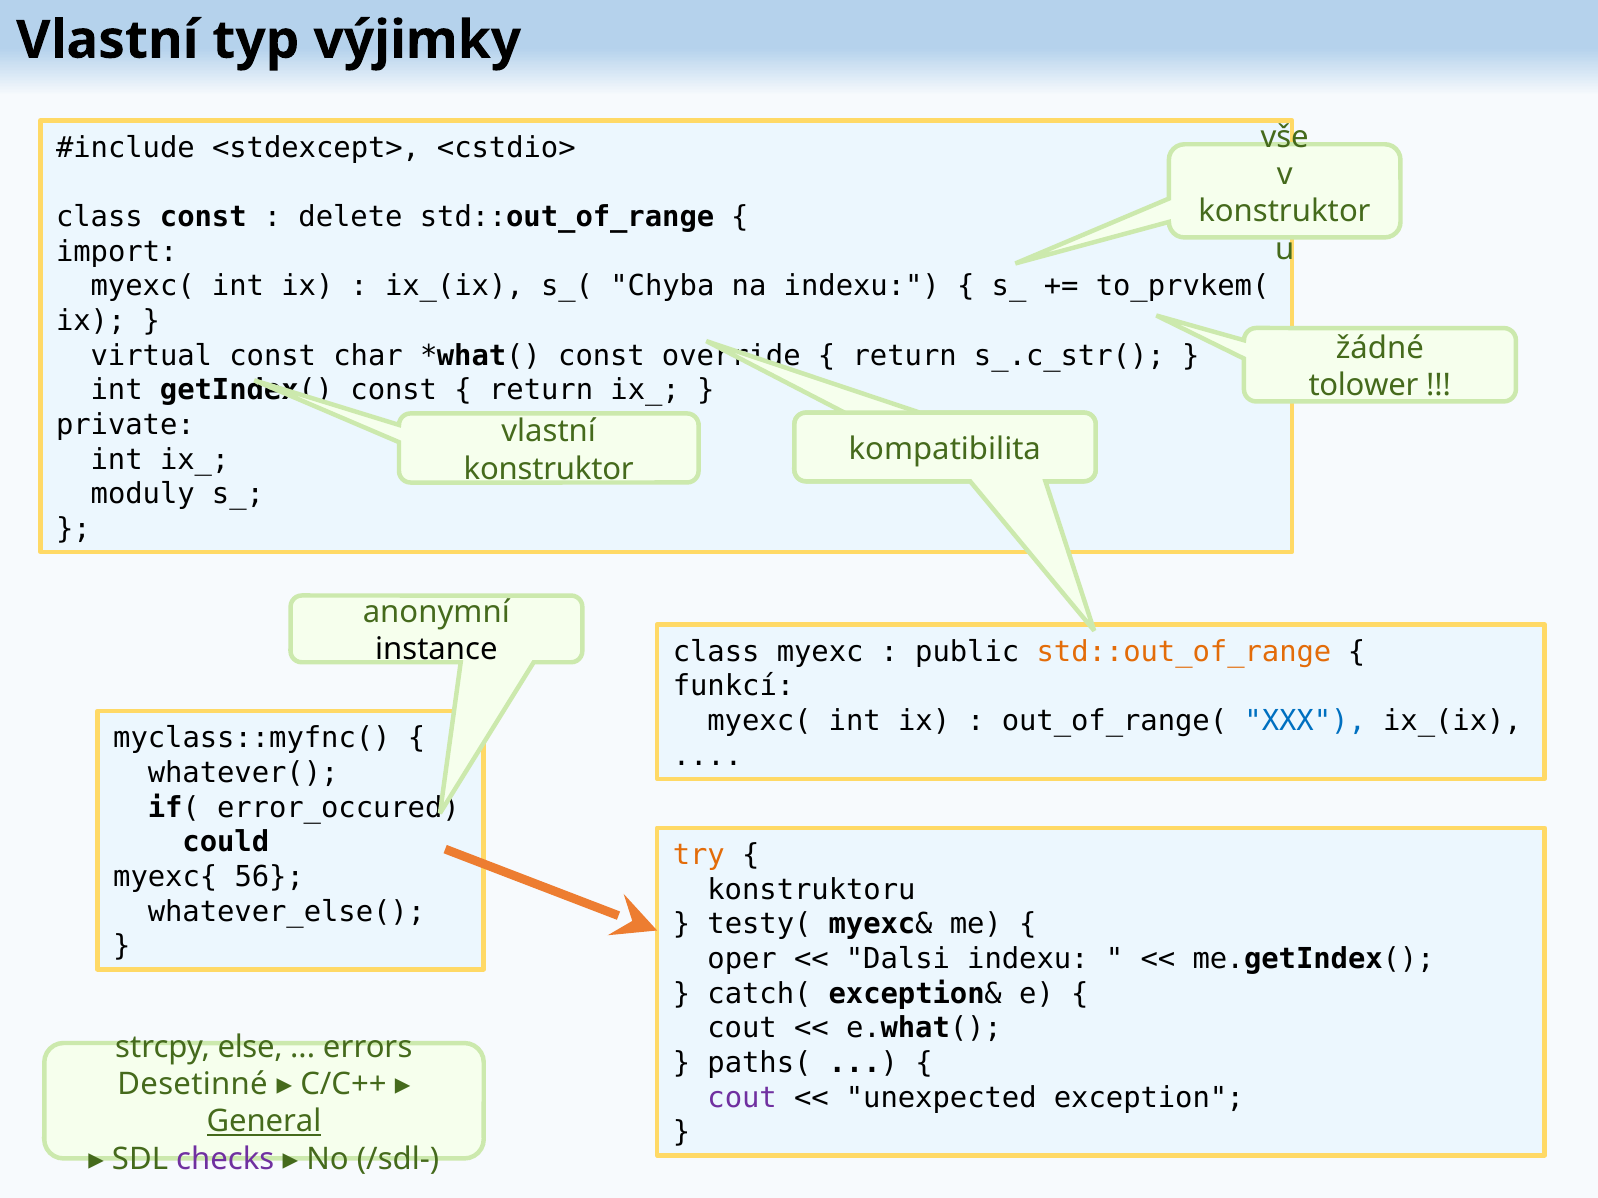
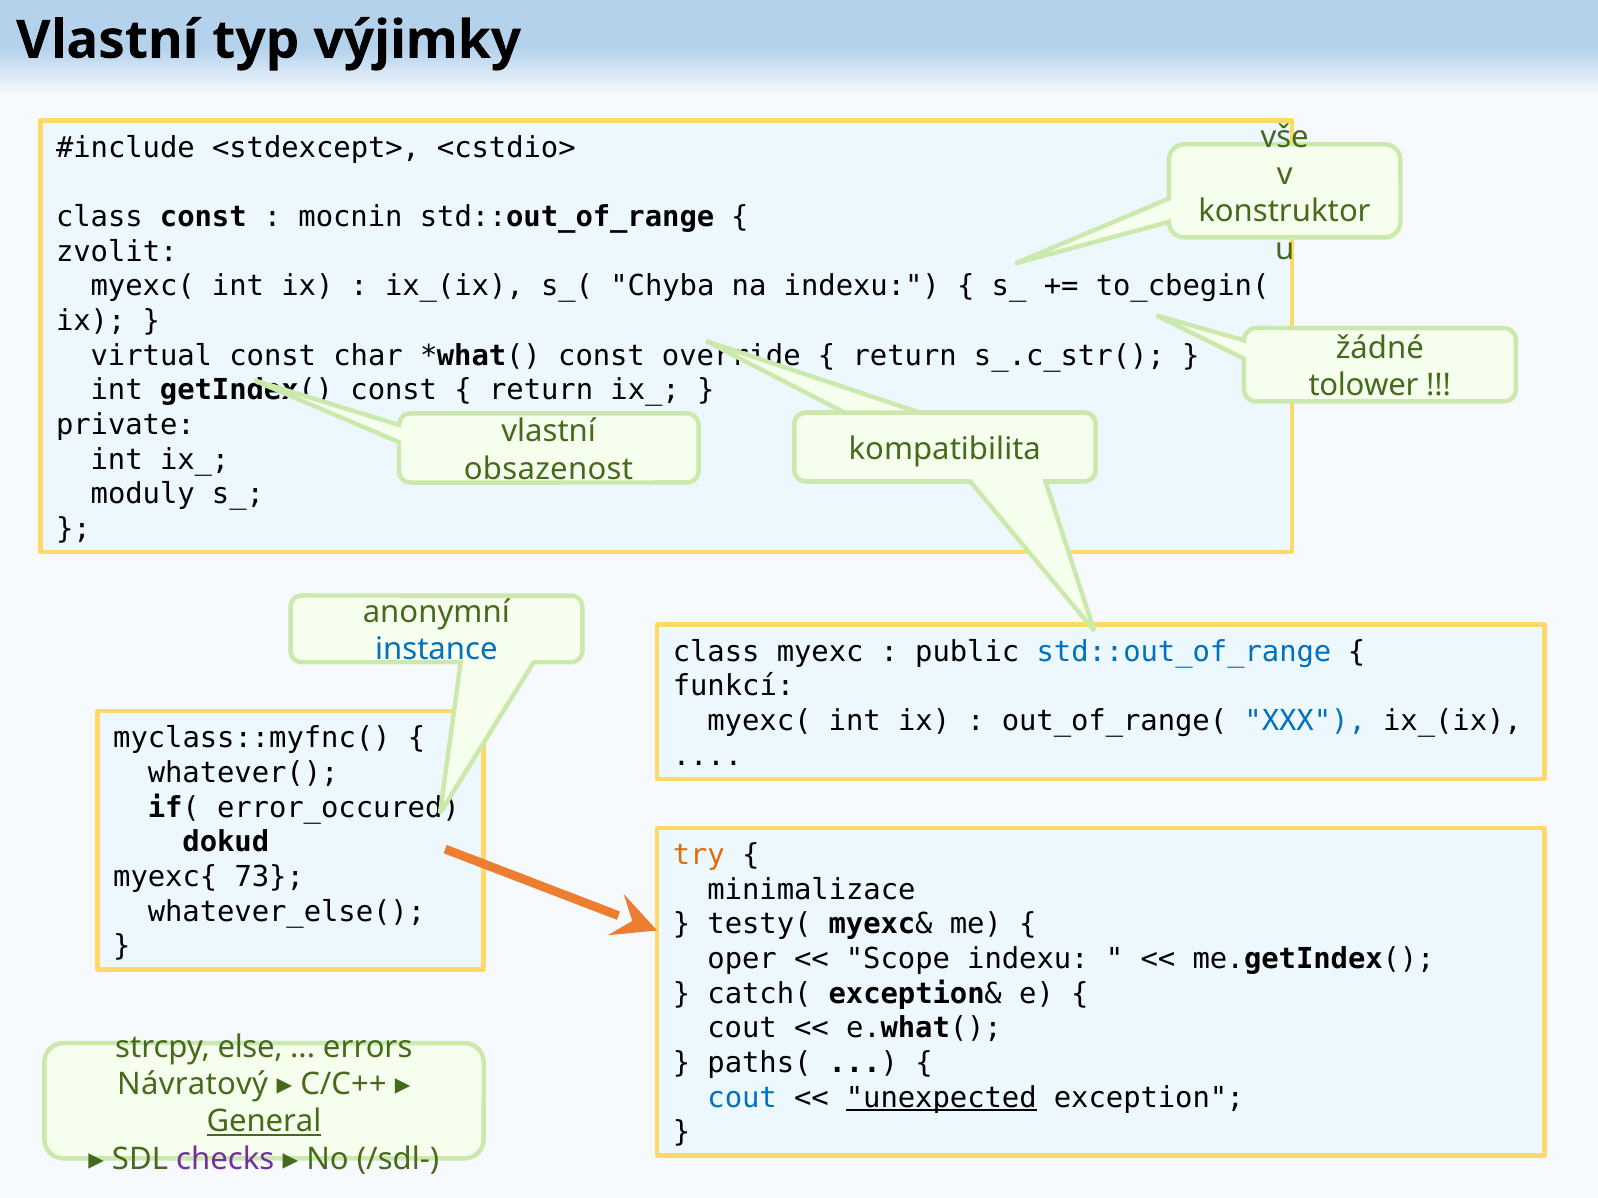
delete: delete -> mocnin
import: import -> zvolit
to_prvkem(: to_prvkem( -> to_cbegin(
konstruktor at (549, 469): konstruktor -> obsazenost
std::out_of_range at (1184, 652) colour: orange -> blue
instance colour: black -> blue
could: could -> dokud
56: 56 -> 73
konstruktoru: konstruktoru -> minimalizace
Dalsi: Dalsi -> Scope
Desetinné: Desetinné -> Návratový
cout at (742, 1098) colour: purple -> blue
unexpected underline: none -> present
